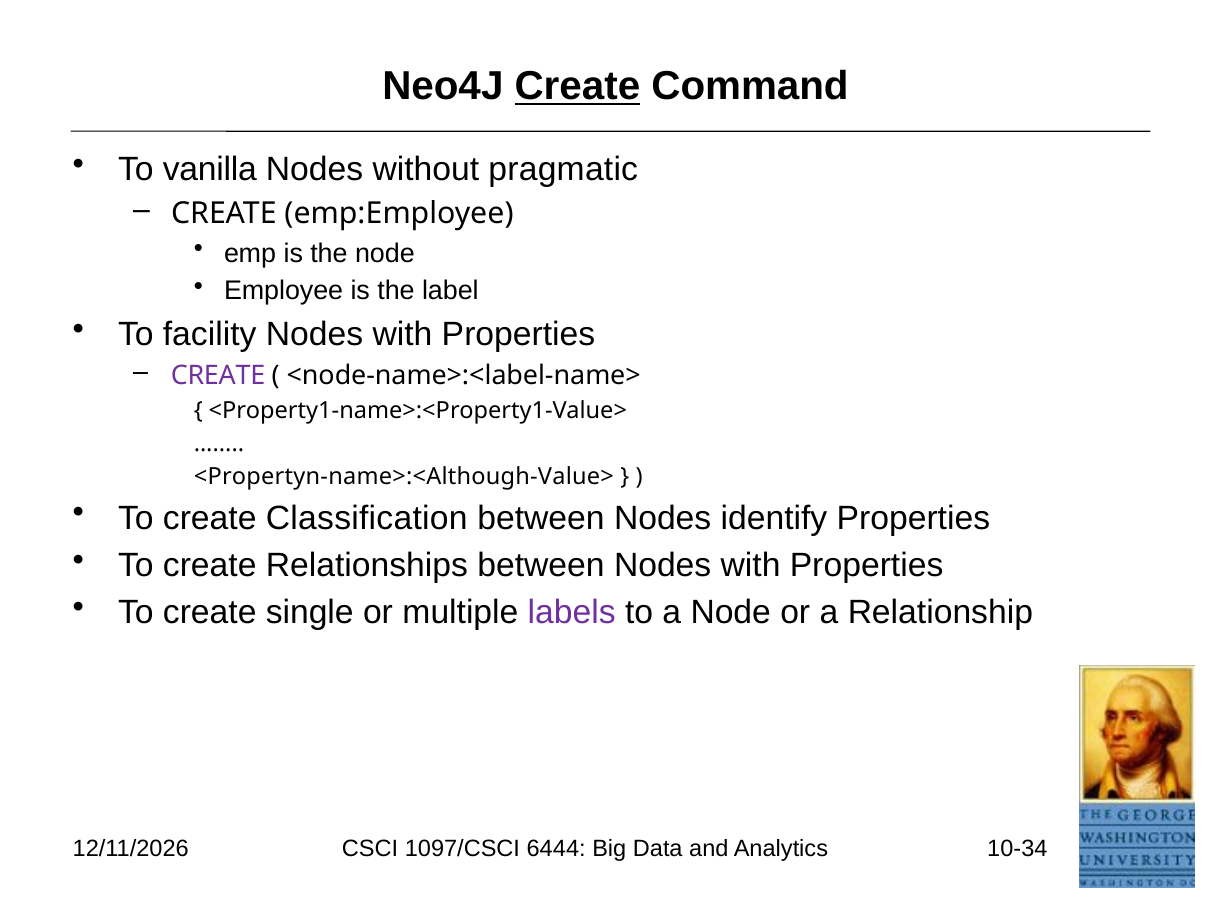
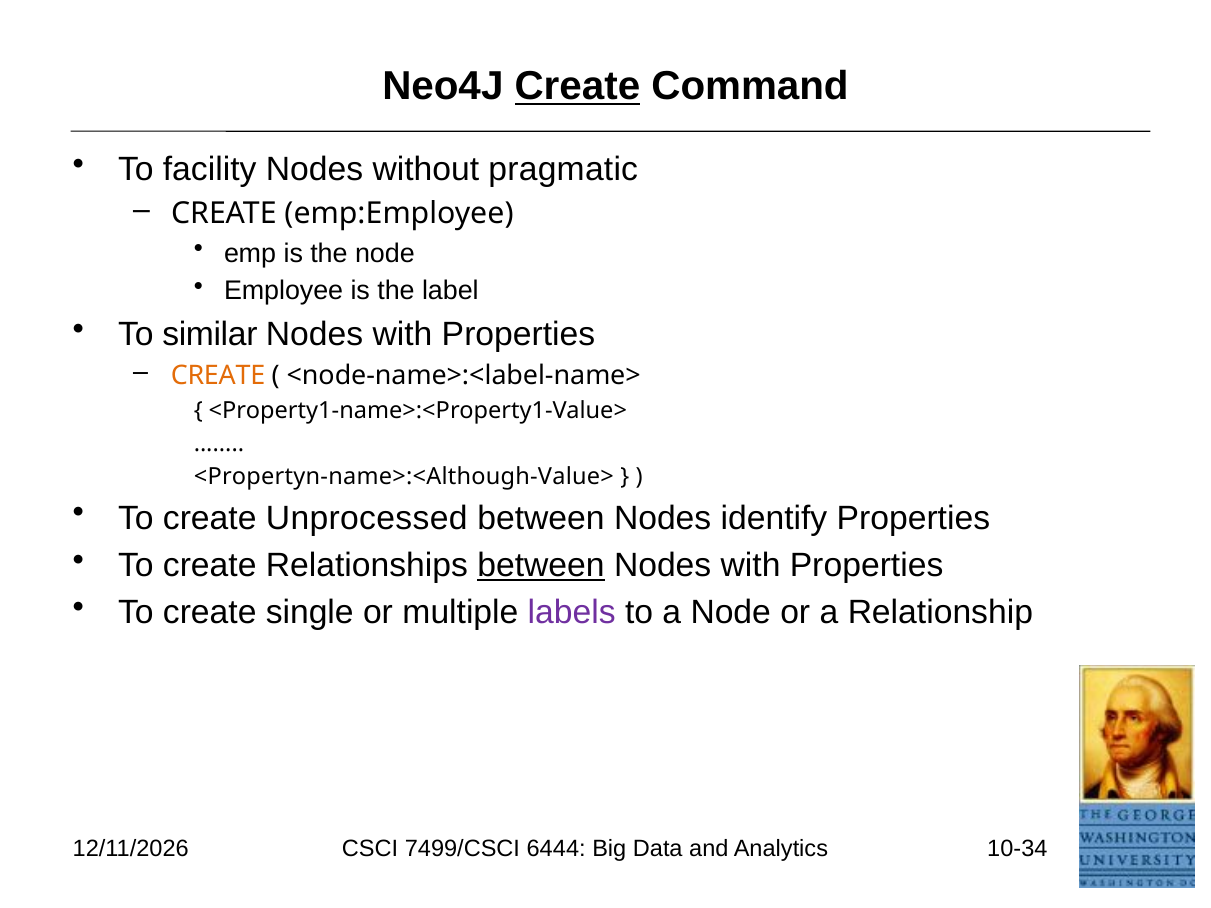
vanilla: vanilla -> facility
facility: facility -> similar
CREATE at (218, 376) colour: purple -> orange
Classification: Classification -> Unprocessed
between at (541, 566) underline: none -> present
1097/CSCI: 1097/CSCI -> 7499/CSCI
